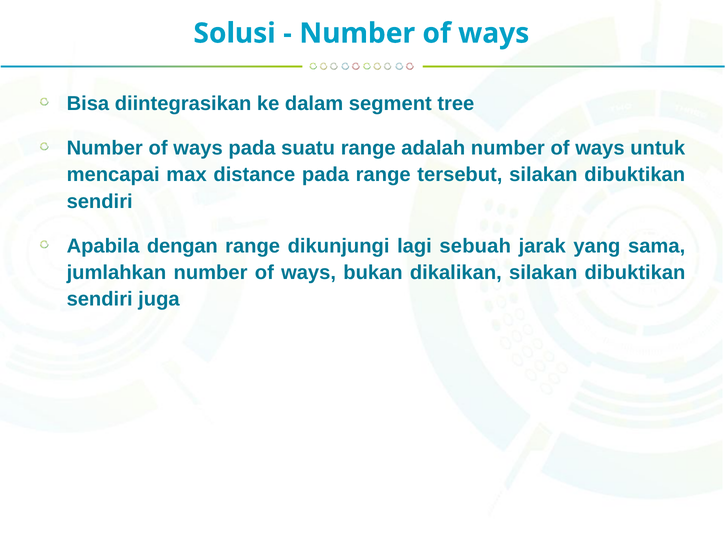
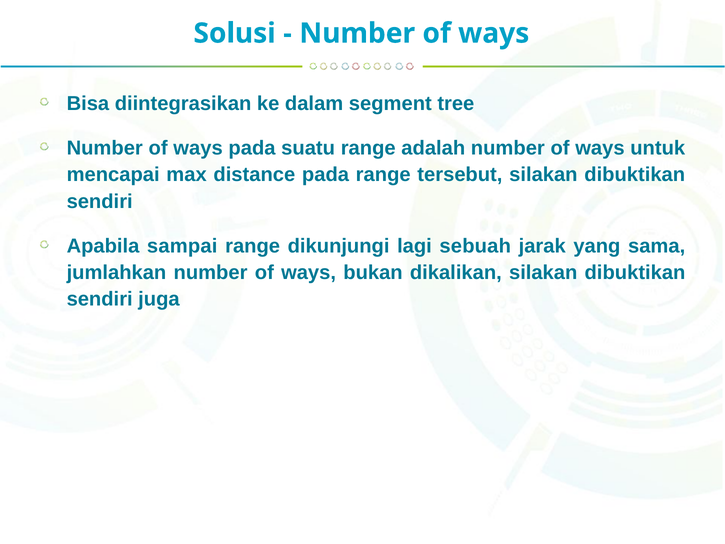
dengan: dengan -> sampai
